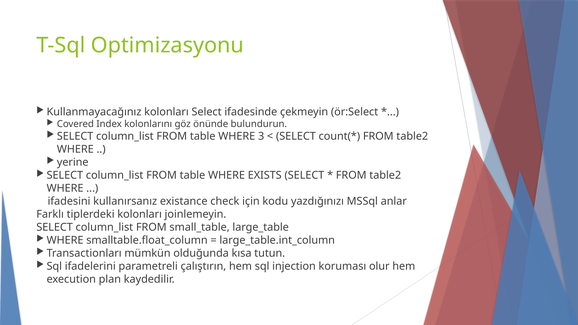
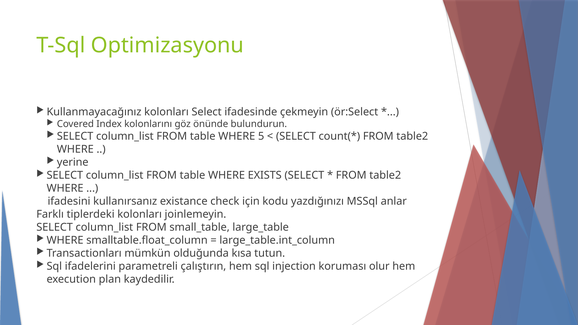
3: 3 -> 5
